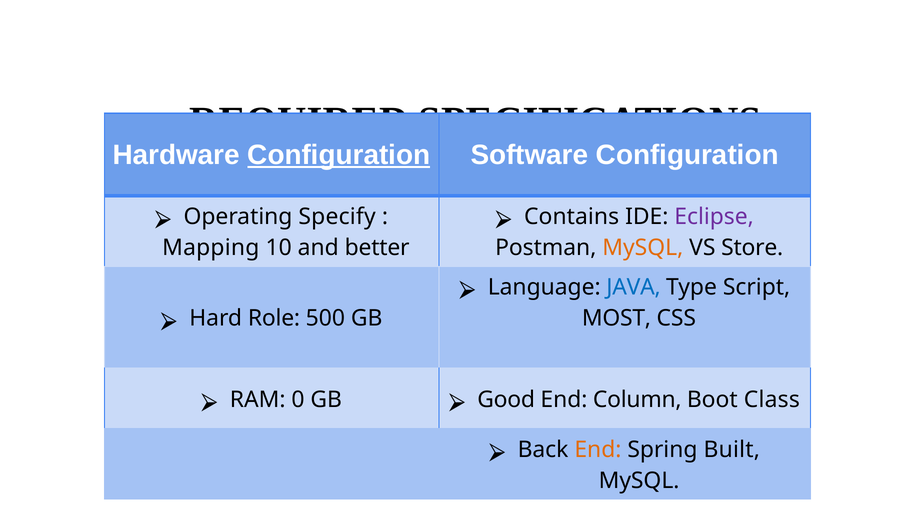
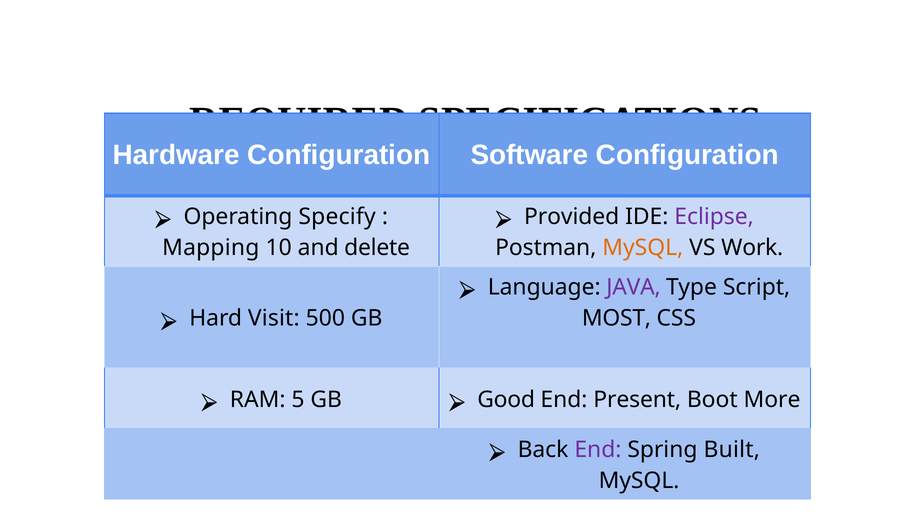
Configuration at (339, 155) underline: present -> none
Contains: Contains -> Provided
better: better -> delete
Store: Store -> Work
JAVA colour: blue -> purple
Role: Role -> Visit
0: 0 -> 5
Column: Column -> Present
Class: Class -> More
End at (598, 449) colour: orange -> purple
